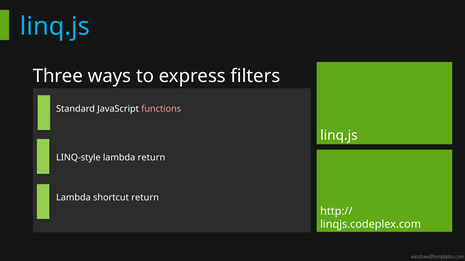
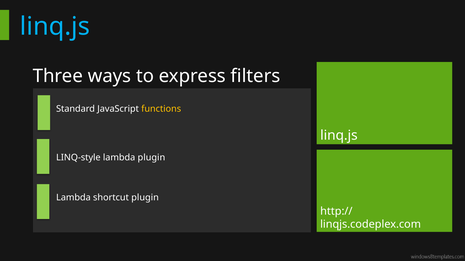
functions colour: pink -> yellow
lambda return: return -> plugin
shortcut return: return -> plugin
